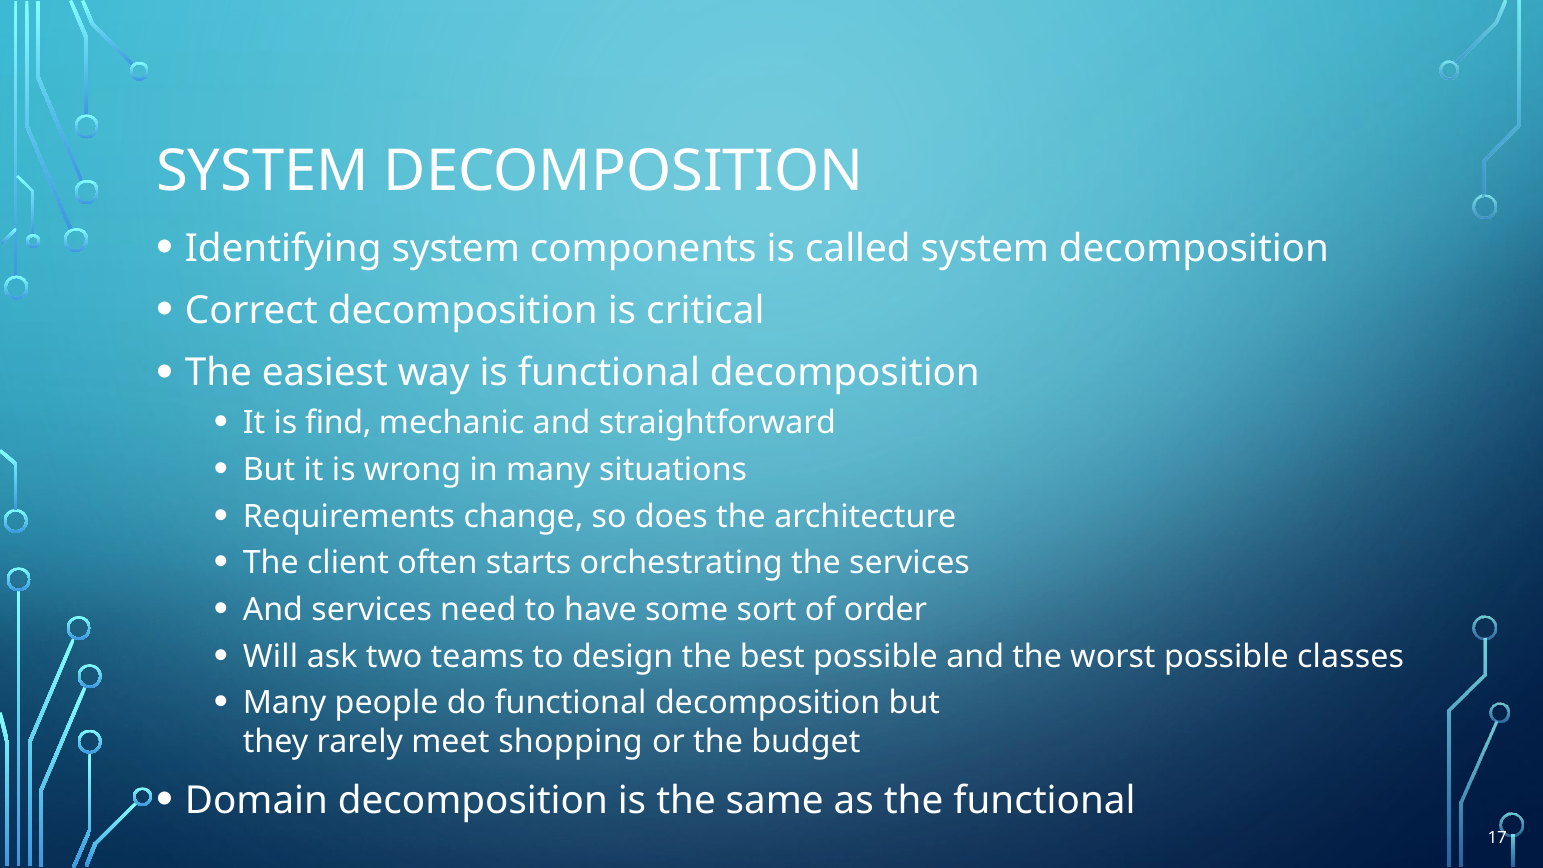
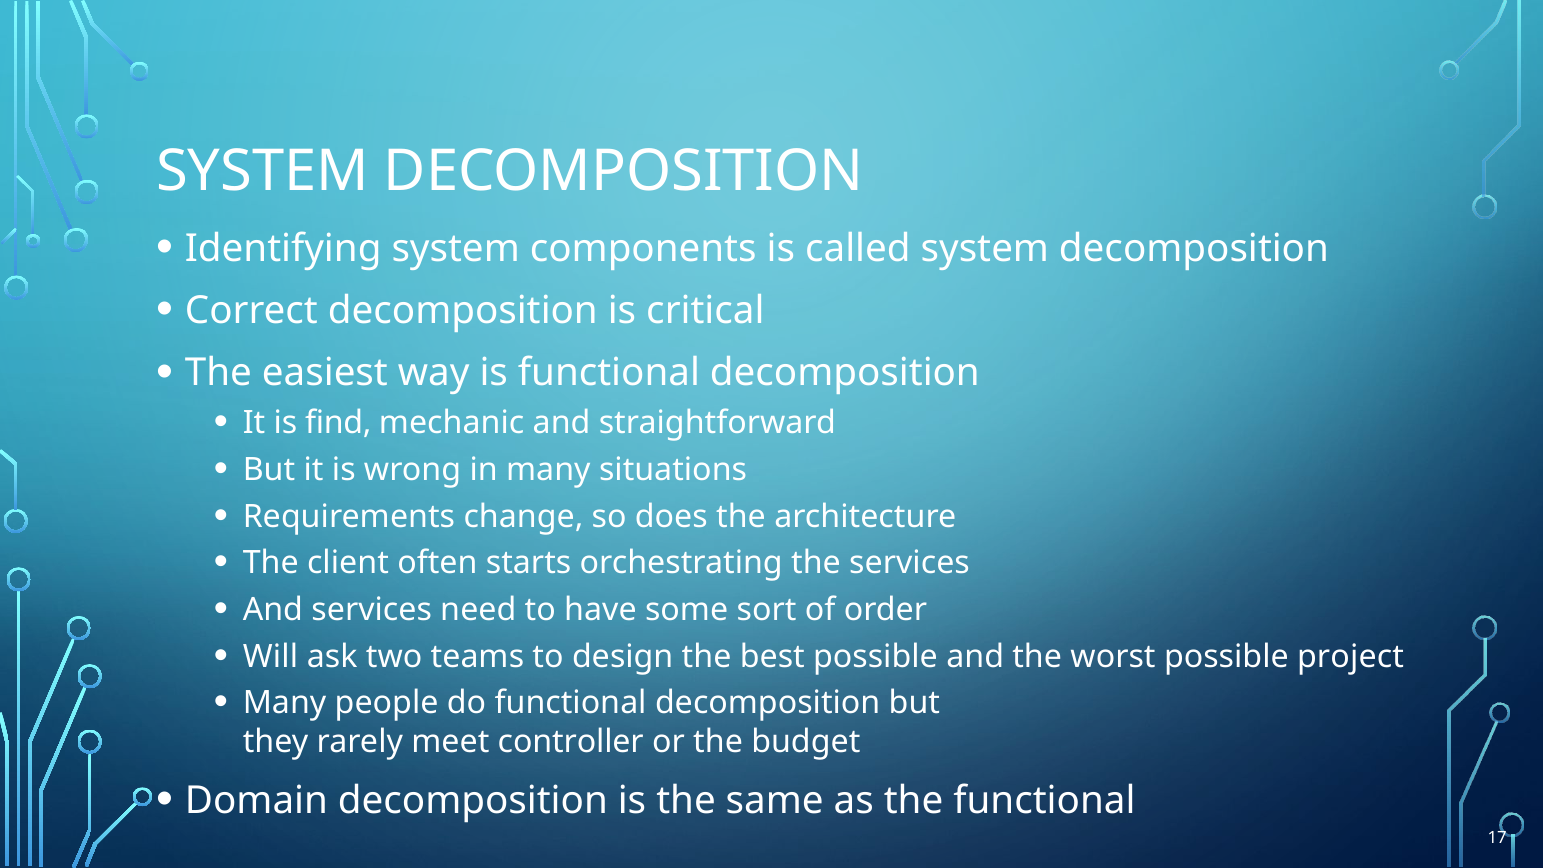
classes: classes -> project
shopping: shopping -> controller
